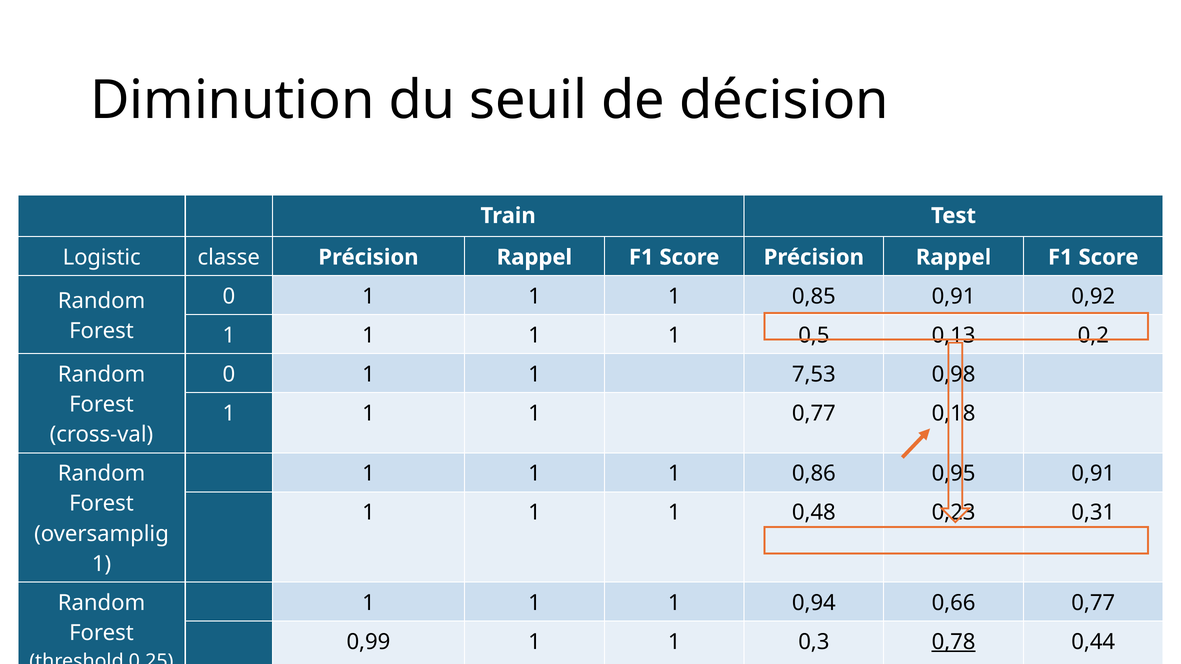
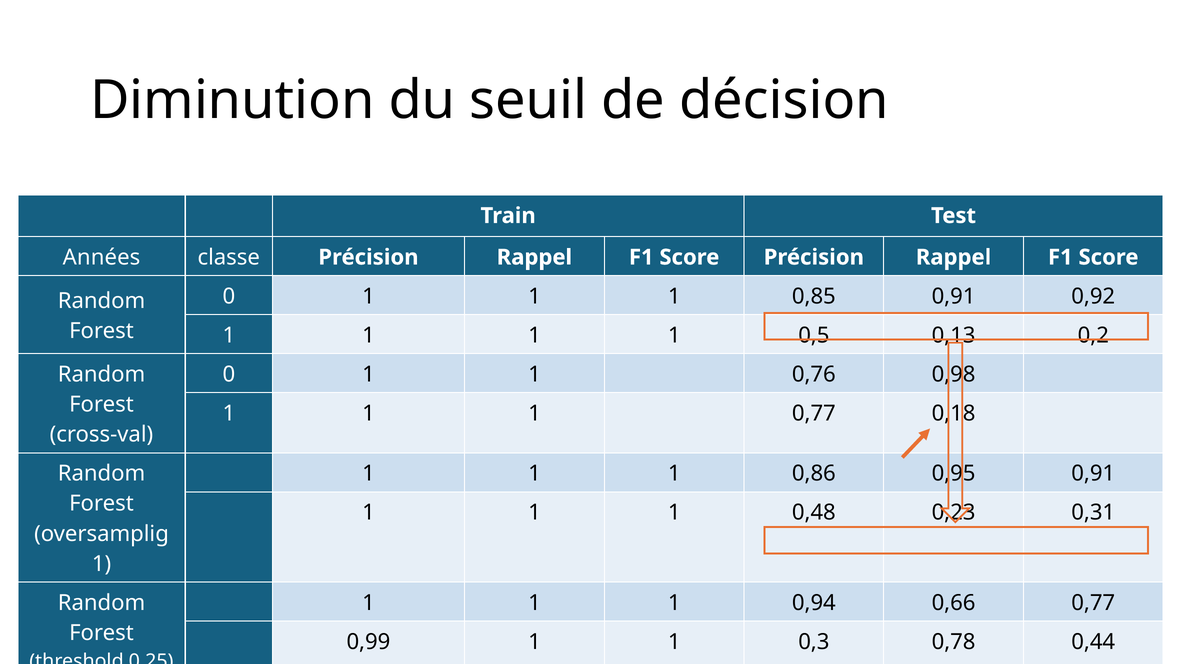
Logistic: Logistic -> Années
7,53: 7,53 -> 0,76
0,78 underline: present -> none
